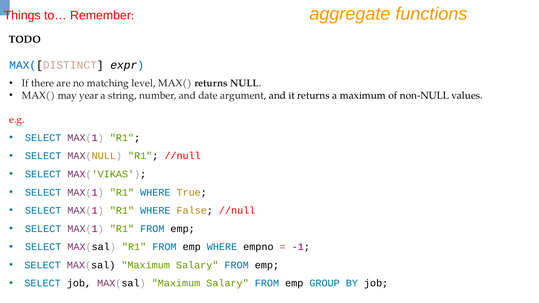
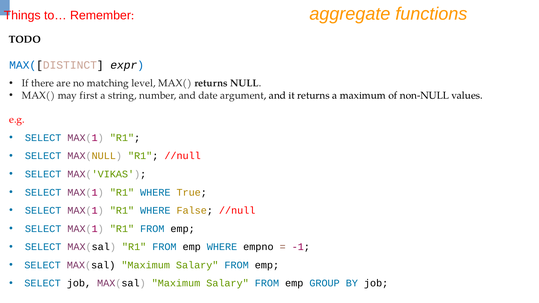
year: year -> first
